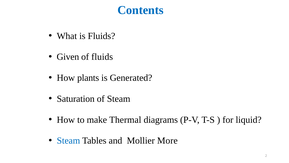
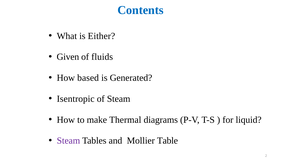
is Fluids: Fluids -> Either
plants: plants -> based
Saturation: Saturation -> Isentropic
Steam at (68, 140) colour: blue -> purple
More: More -> Table
